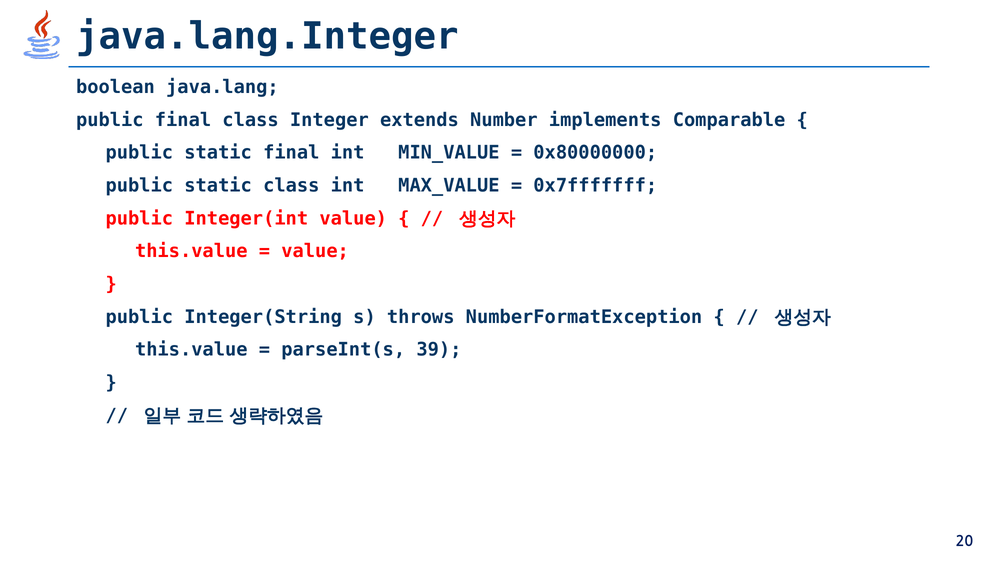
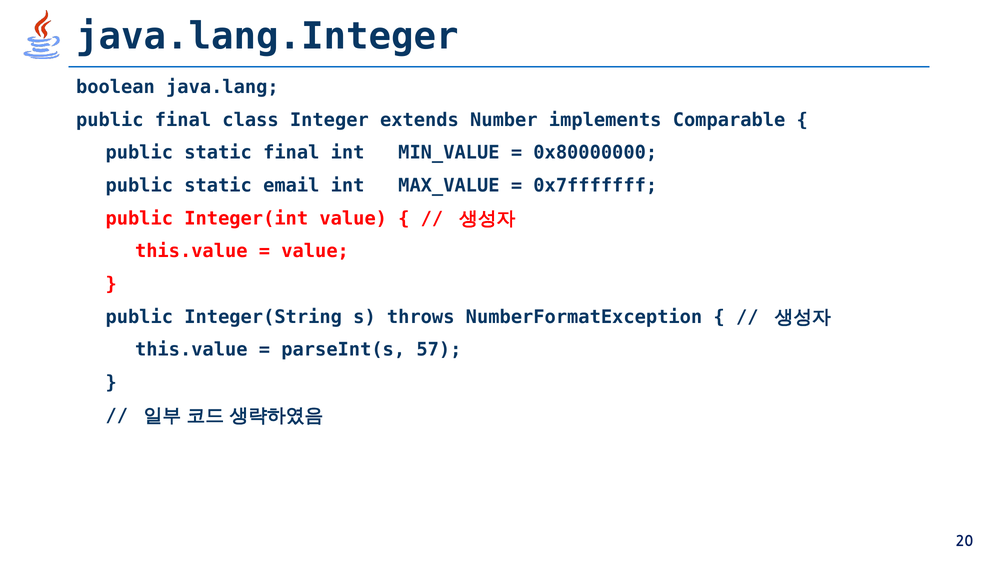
static class: class -> email
39: 39 -> 57
